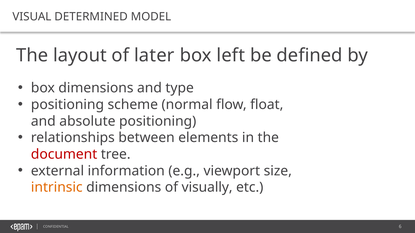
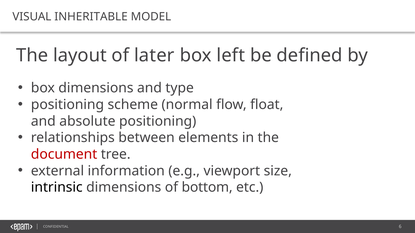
DETERMINED: DETERMINED -> INHERITABLE
intrinsic colour: orange -> black
visually: visually -> bottom
